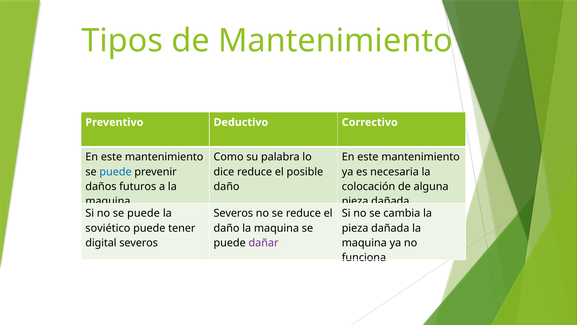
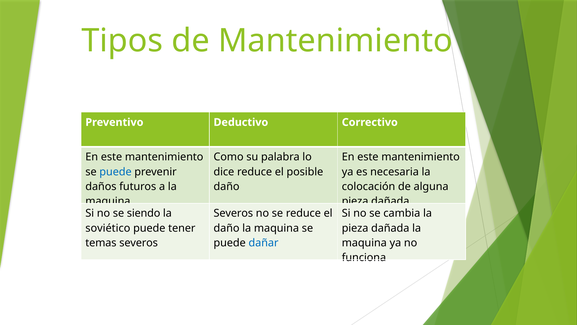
no se puede: puede -> siendo
digital: digital -> temas
dañar colour: purple -> blue
